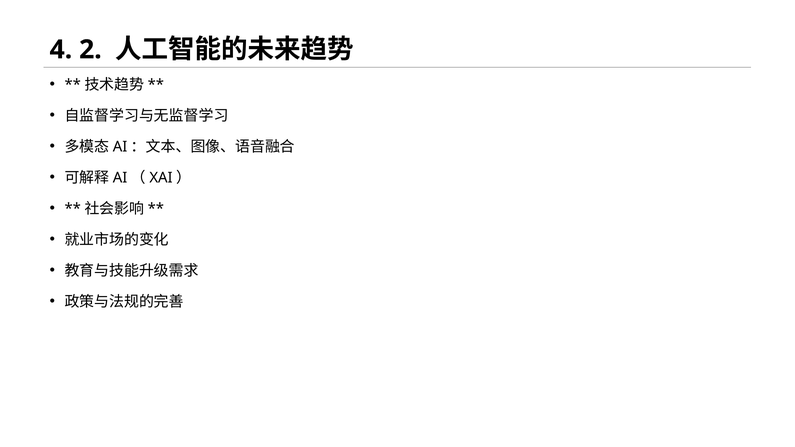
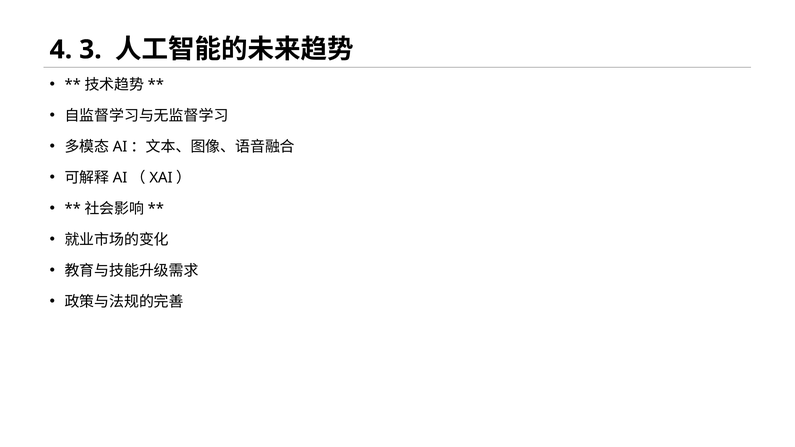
2: 2 -> 3
